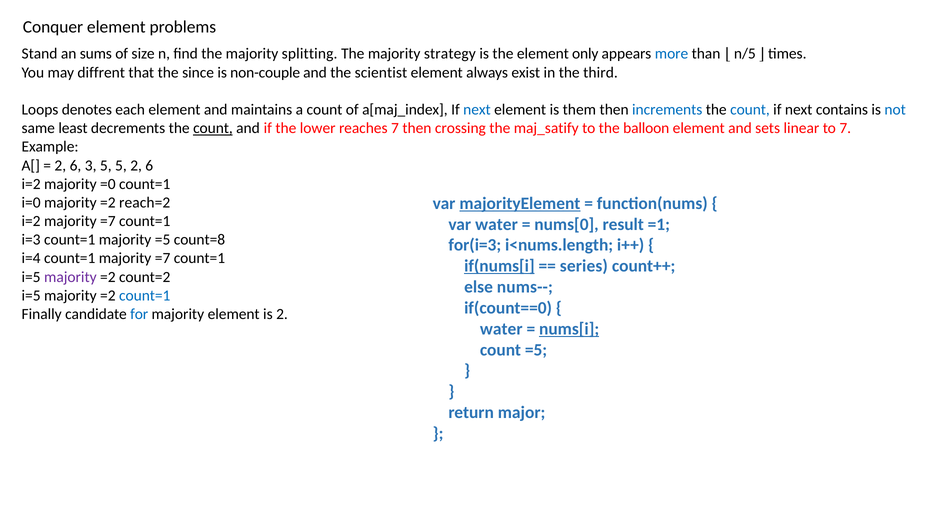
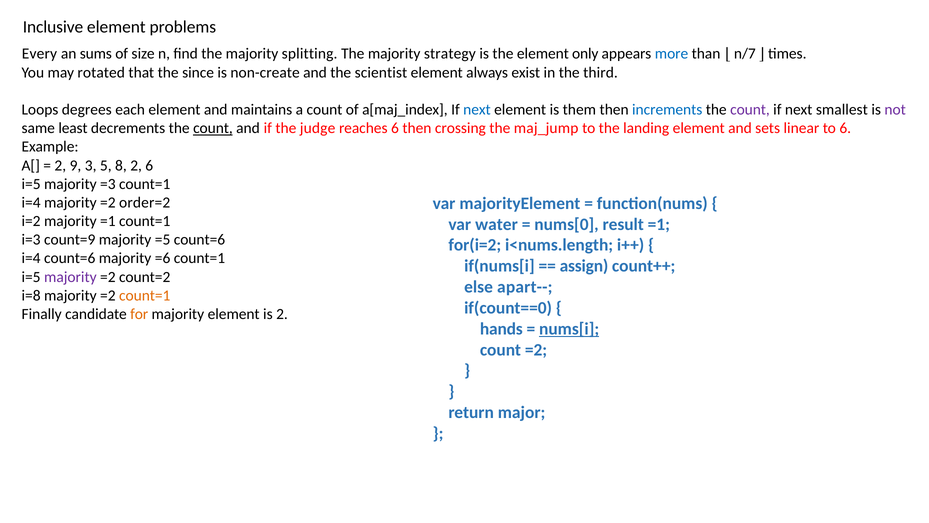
Conquer: Conquer -> Inclusive
Stand: Stand -> Every
n/5: n/5 -> n/7
diffrent: diffrent -> rotated
non-couple: non-couple -> non-create
denotes: denotes -> degrees
count at (750, 110) colour: blue -> purple
contains: contains -> smallest
not colour: blue -> purple
lower: lower -> judge
reaches 7: 7 -> 6
maj_satify: maj_satify -> maj_jump
balloon: balloon -> landing
to 7: 7 -> 6
6 at (76, 165): 6 -> 9
5 5: 5 -> 8
i=2 at (31, 184): i=2 -> i=5
=0: =0 -> =3
i=0 at (31, 202): i=0 -> i=4
reach=2: reach=2 -> order=2
majorityElement underline: present -> none
i=2 majority =7: =7 -> =1
i=3 count=1: count=1 -> count=9
=5 count=8: count=8 -> count=6
for(i=3: for(i=3 -> for(i=2
i=4 count=1: count=1 -> count=6
=7 at (163, 258): =7 -> =6
if(nums[i underline: present -> none
series: series -> assign
nums--: nums-- -> apart--
i=5 at (31, 295): i=5 -> i=8
count=1 at (145, 295) colour: blue -> orange
for colour: blue -> orange
water at (501, 329): water -> hands
count =5: =5 -> =2
